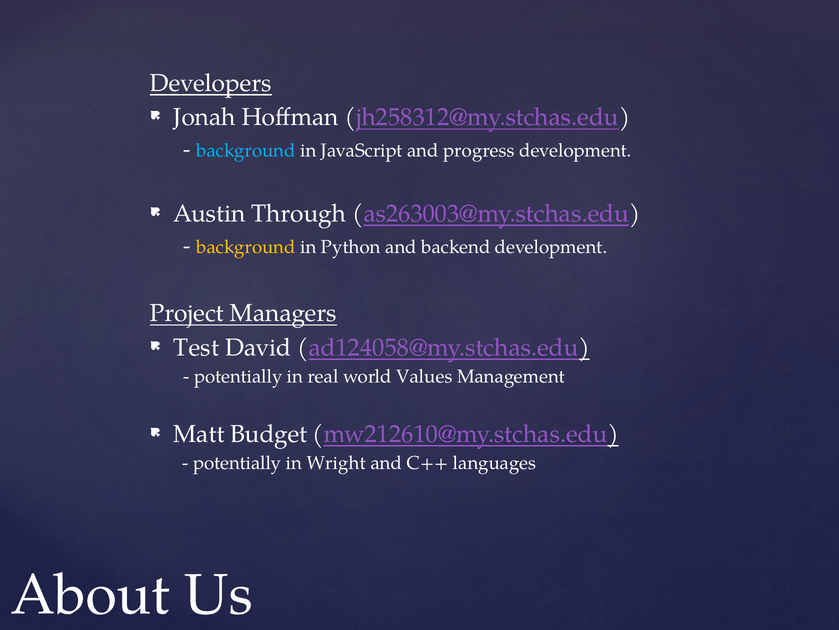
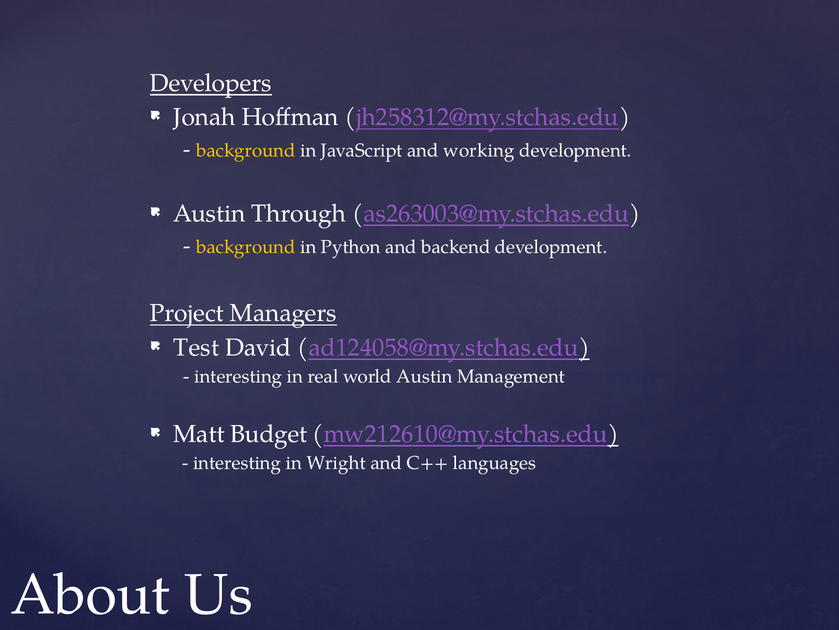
background at (246, 150) colour: light blue -> yellow
progress: progress -> working
potentially at (238, 376): potentially -> interesting
world Values: Values -> Austin
potentially at (237, 463): potentially -> interesting
